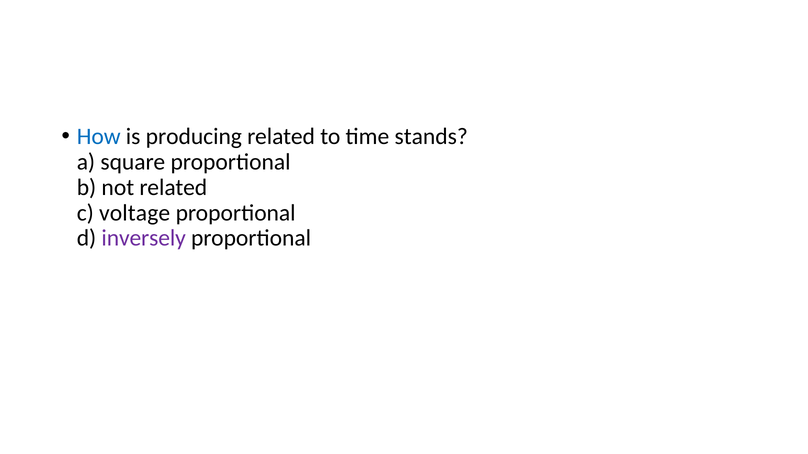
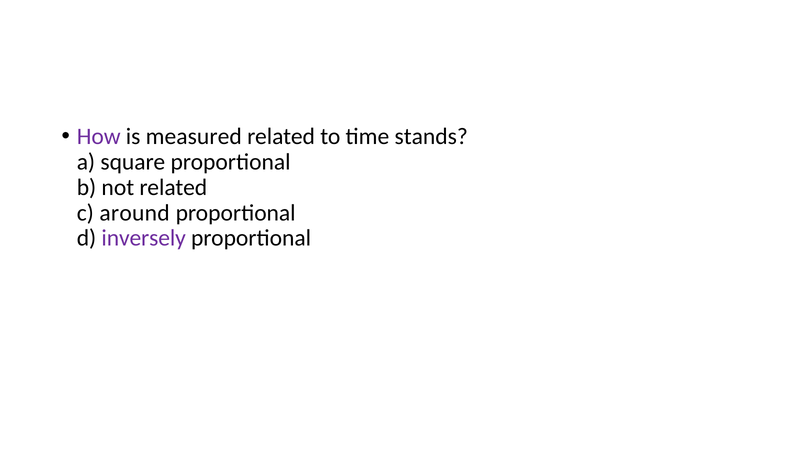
How colour: blue -> purple
producing: producing -> measured
voltage: voltage -> around
